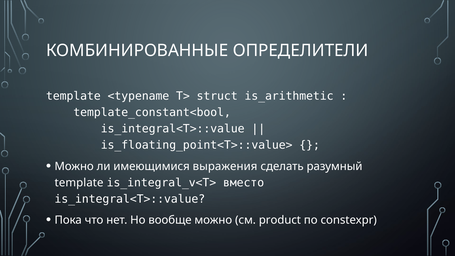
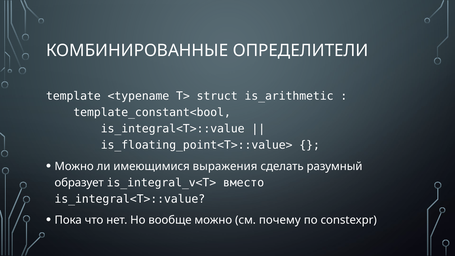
template at (79, 183): template -> образует
product: product -> почему
